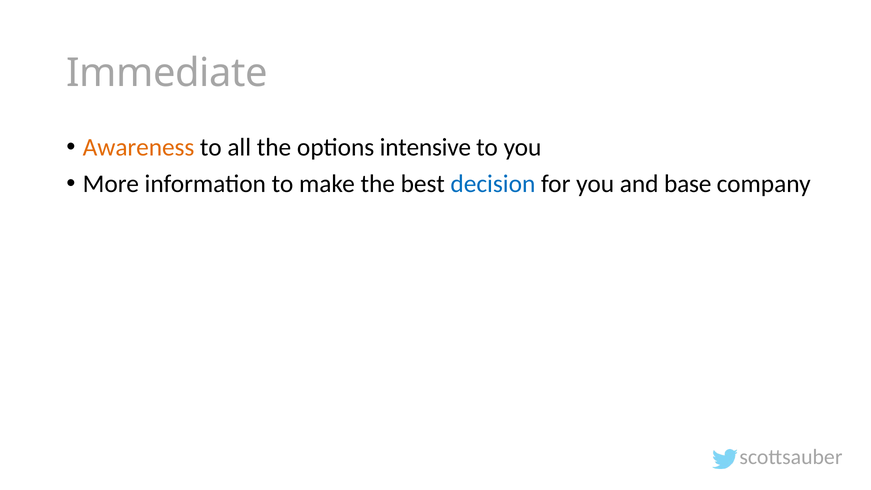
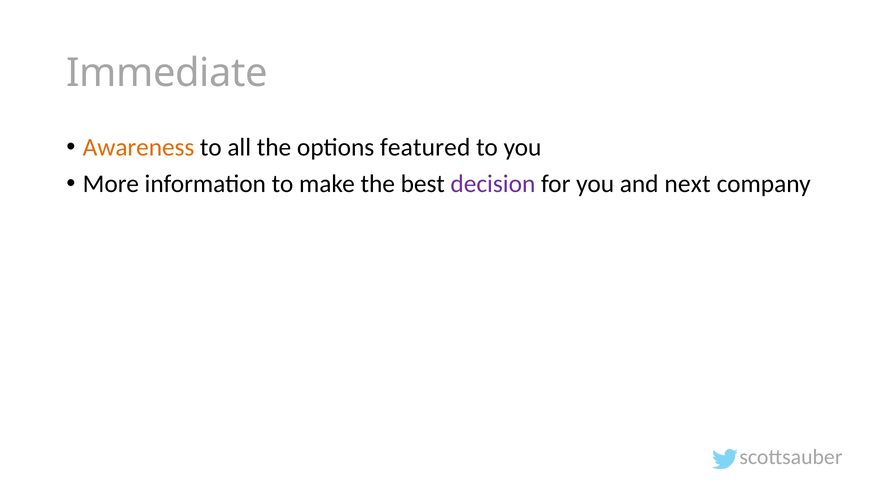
intensive: intensive -> featured
decision colour: blue -> purple
base: base -> next
